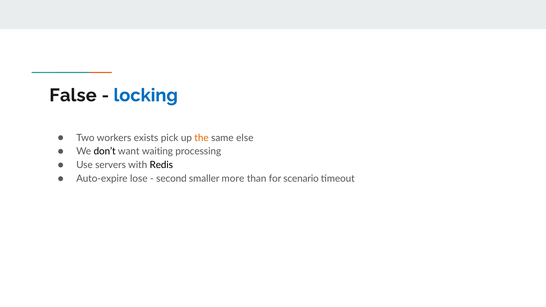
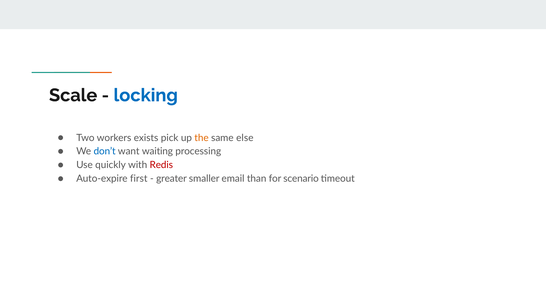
False: False -> Scale
don’t colour: black -> blue
servers: servers -> quickly
Redis colour: black -> red
lose: lose -> first
second: second -> greater
more: more -> email
